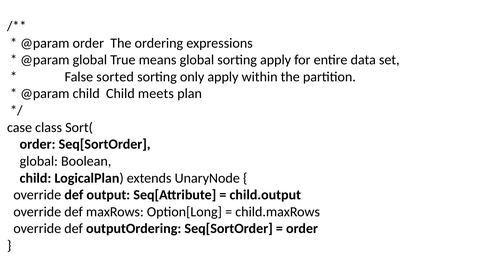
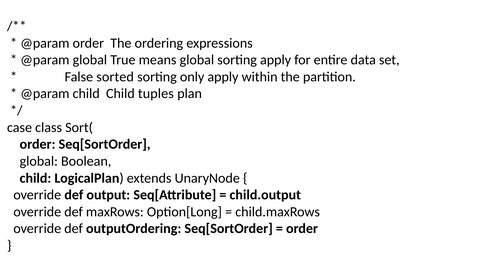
meets: meets -> tuples
